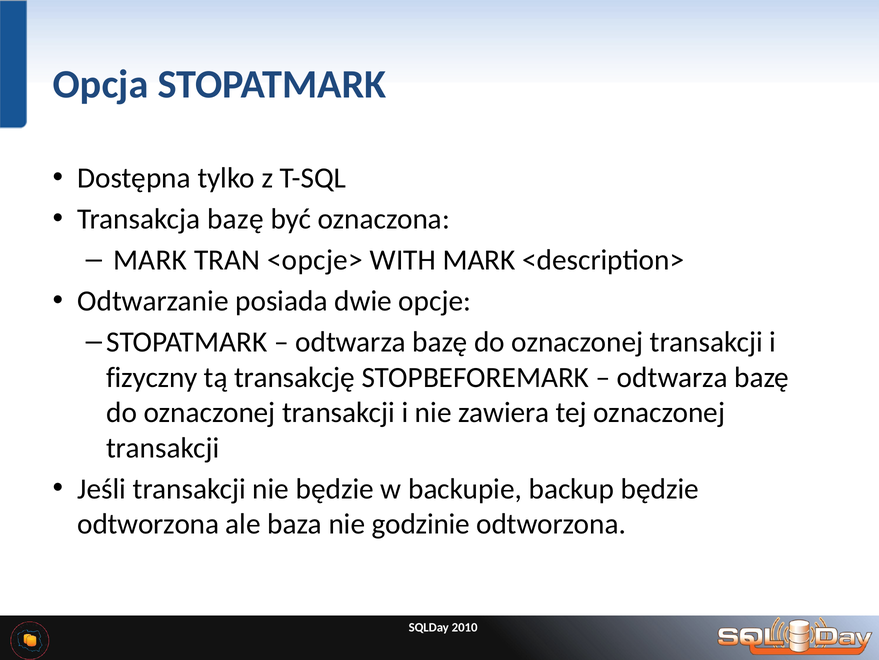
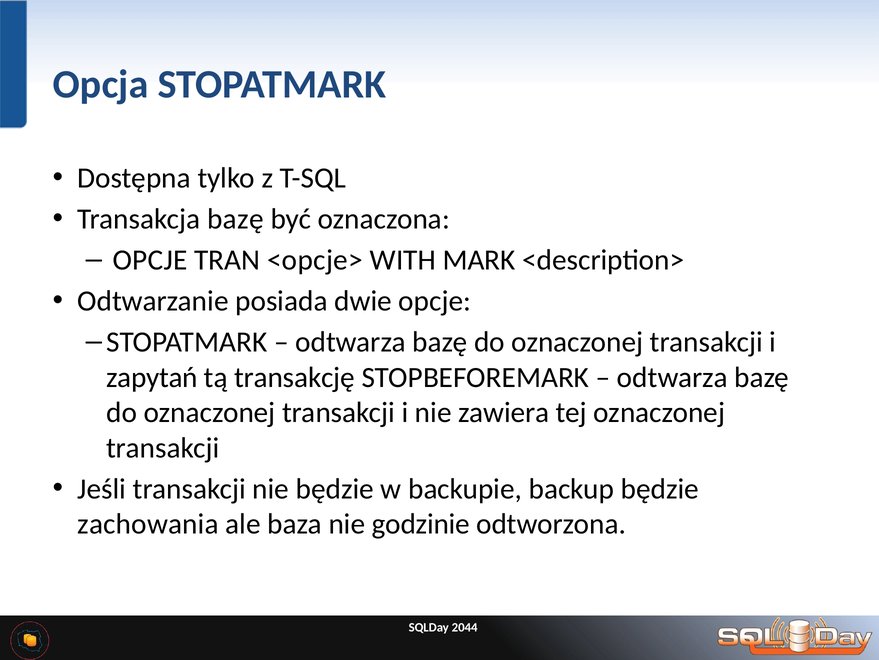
MARK at (150, 260): MARK -> OPCJE
fizyczny: fizyczny -> zapytań
odtworzona at (148, 524): odtworzona -> zachowania
2010: 2010 -> 2044
